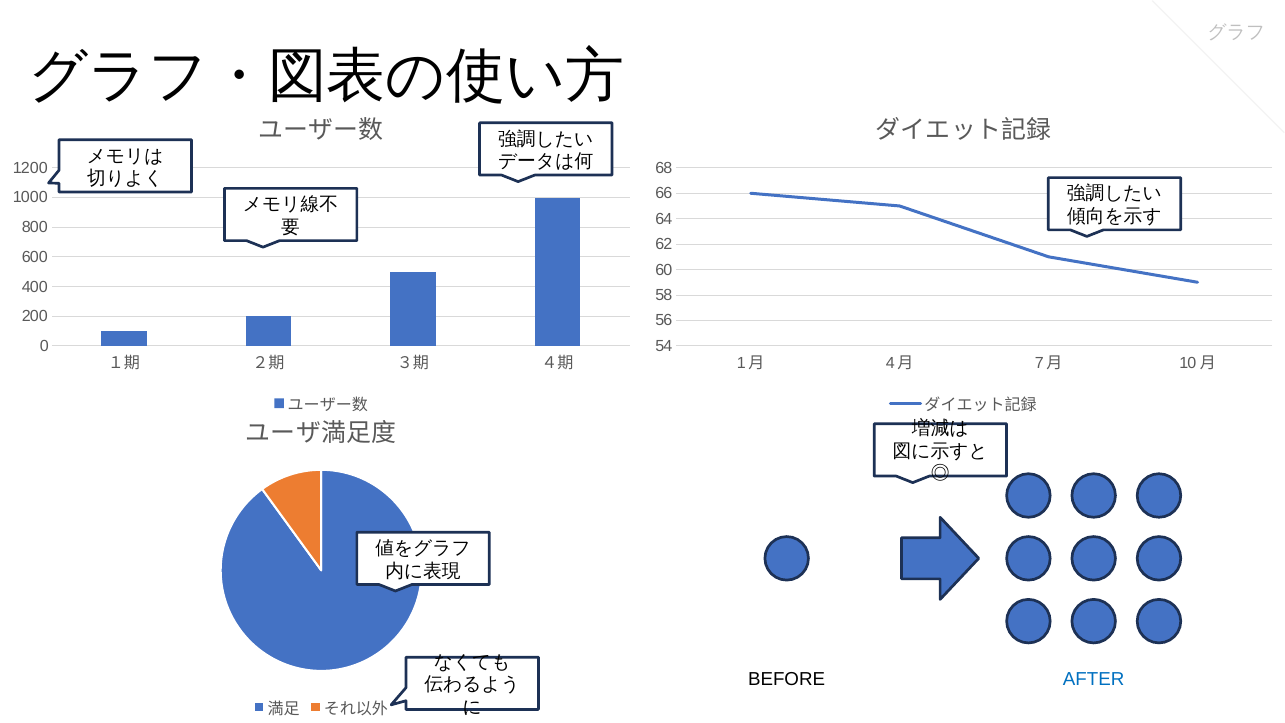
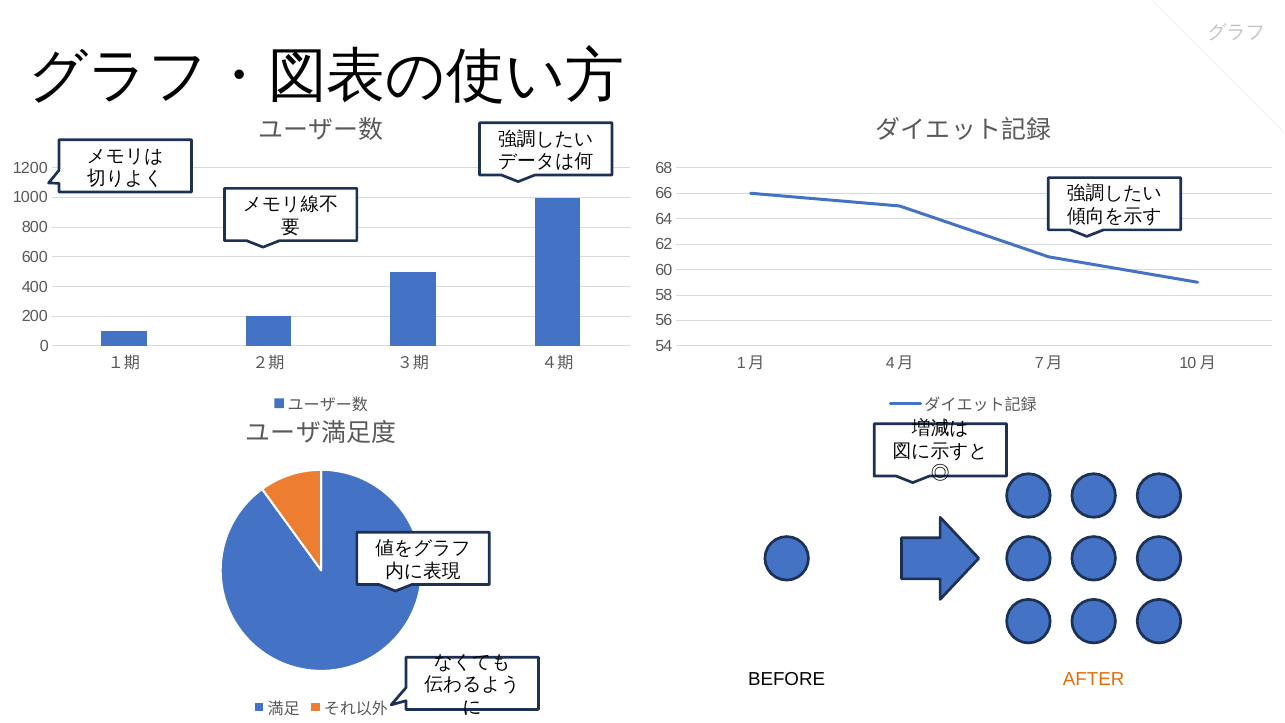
AFTER colour: blue -> orange
